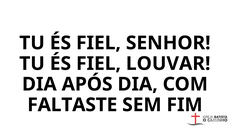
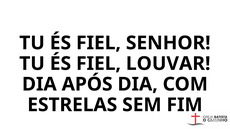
FALTASTE: FALTASTE -> ESTRELAS
